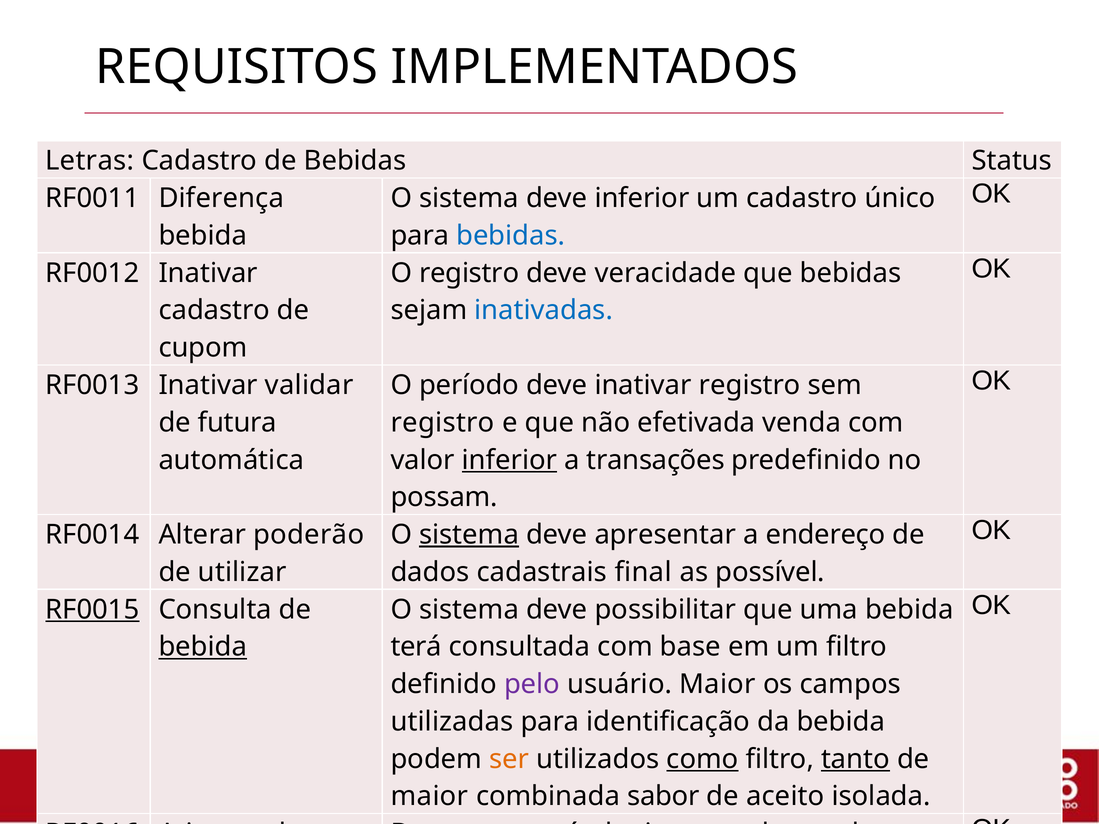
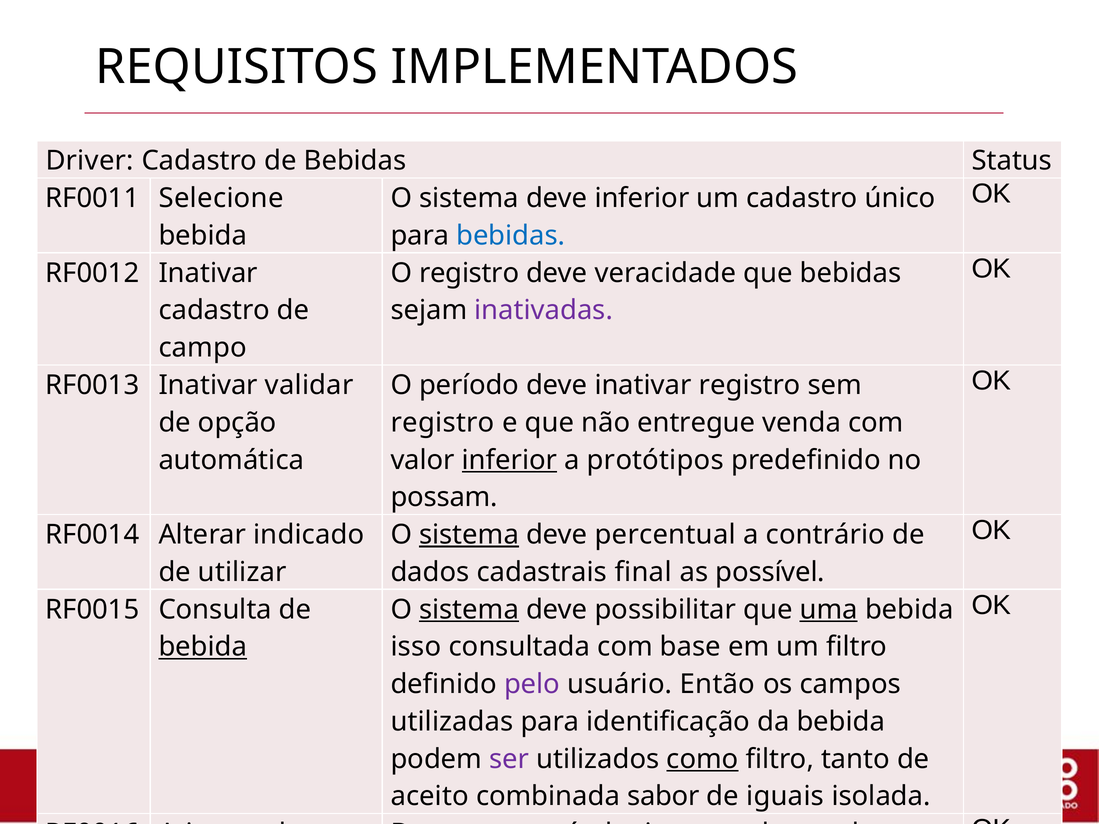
Letras: Letras -> Driver
Diferença: Diferença -> Selecione
inativadas colour: blue -> purple
cupom: cupom -> campo
futura: futura -> opção
efetivada: efetivada -> entregue
transações: transações -> protótipos
poderão: poderão -> indicado
apresentar: apresentar -> percentual
endereço: endereço -> contrário
RF0015 underline: present -> none
sistema at (469, 610) underline: none -> present
uma at (829, 610) underline: none -> present
terá: terá -> isso
usuário Maior: Maior -> Então
ser at (509, 759) colour: orange -> purple
tanto underline: present -> none
maior at (430, 797): maior -> aceito
aceito: aceito -> iguais
